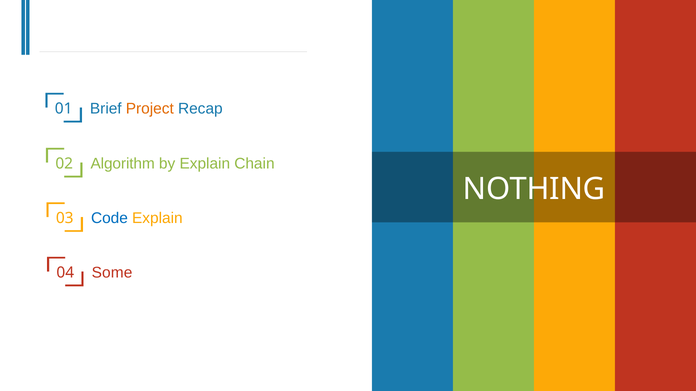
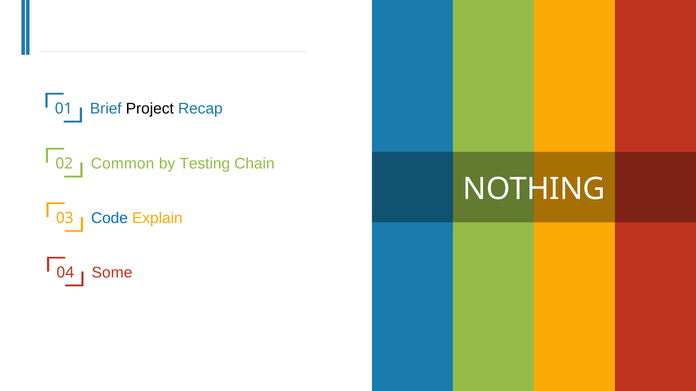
Project colour: orange -> black
Algorithm: Algorithm -> Common
by Explain: Explain -> Testing
